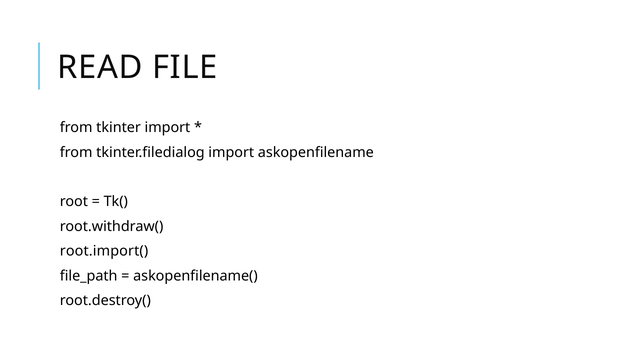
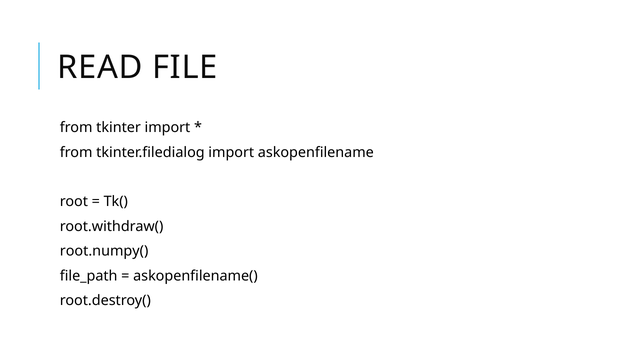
root.import(: root.import( -> root.numpy(
